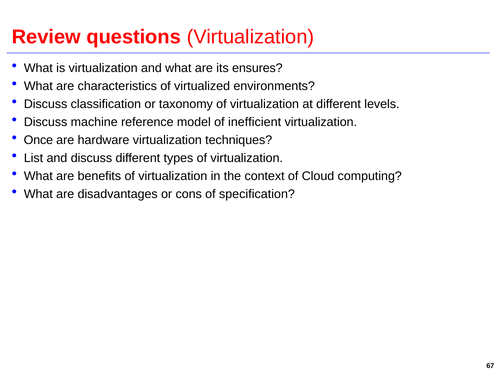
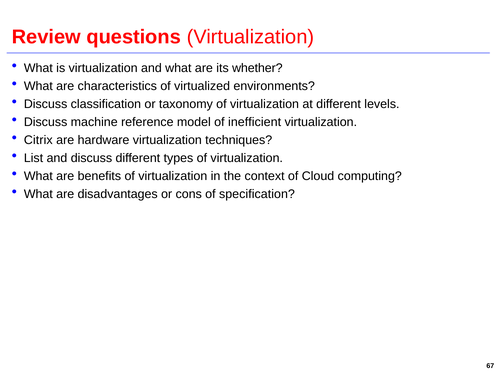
ensures: ensures -> whether
Once: Once -> Citrix
